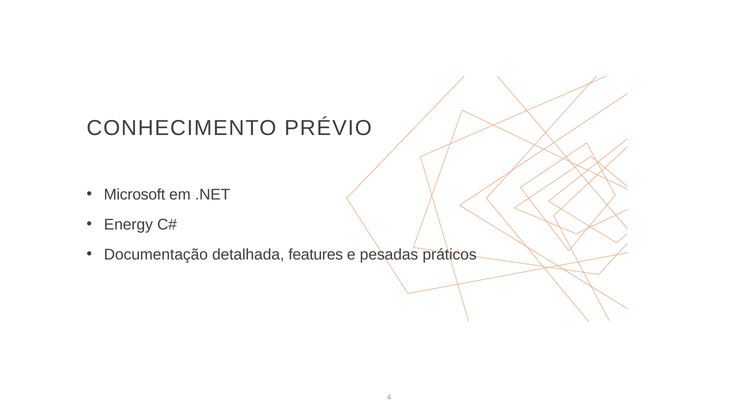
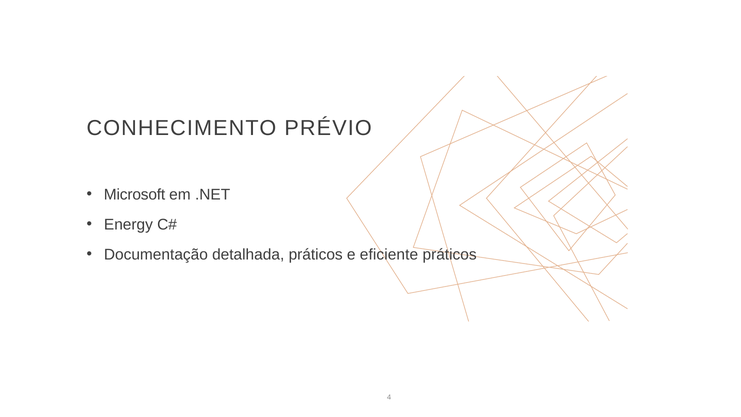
detalhada features: features -> práticos
pesadas: pesadas -> eficiente
